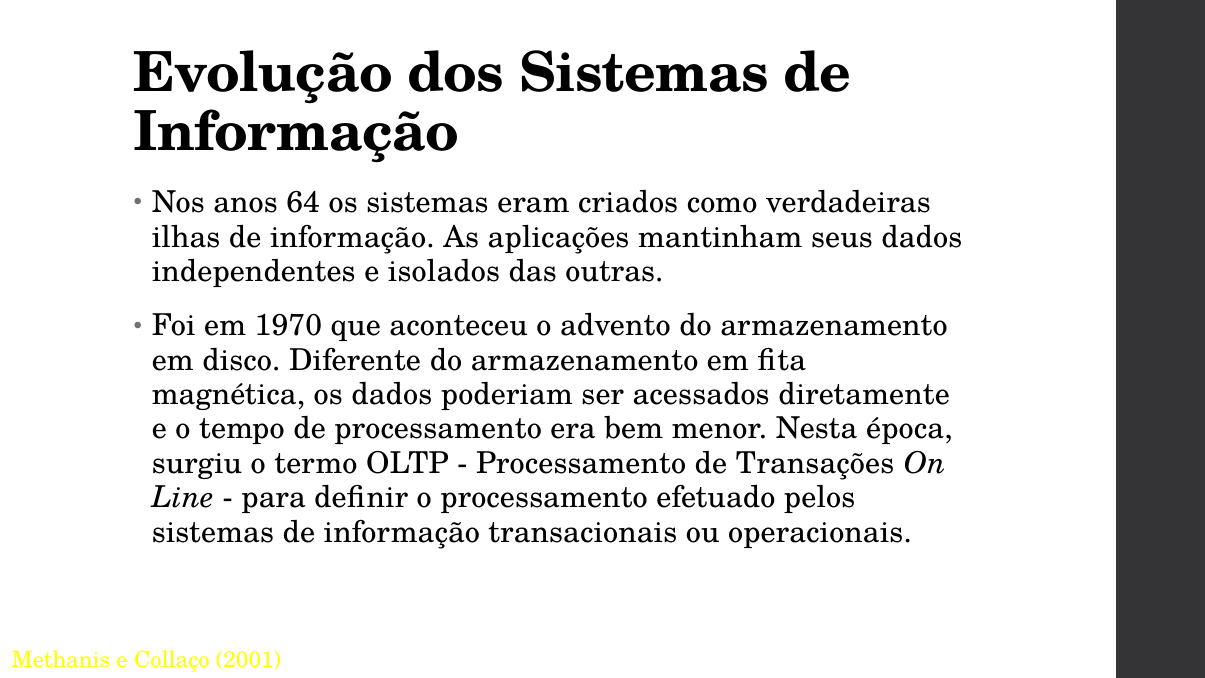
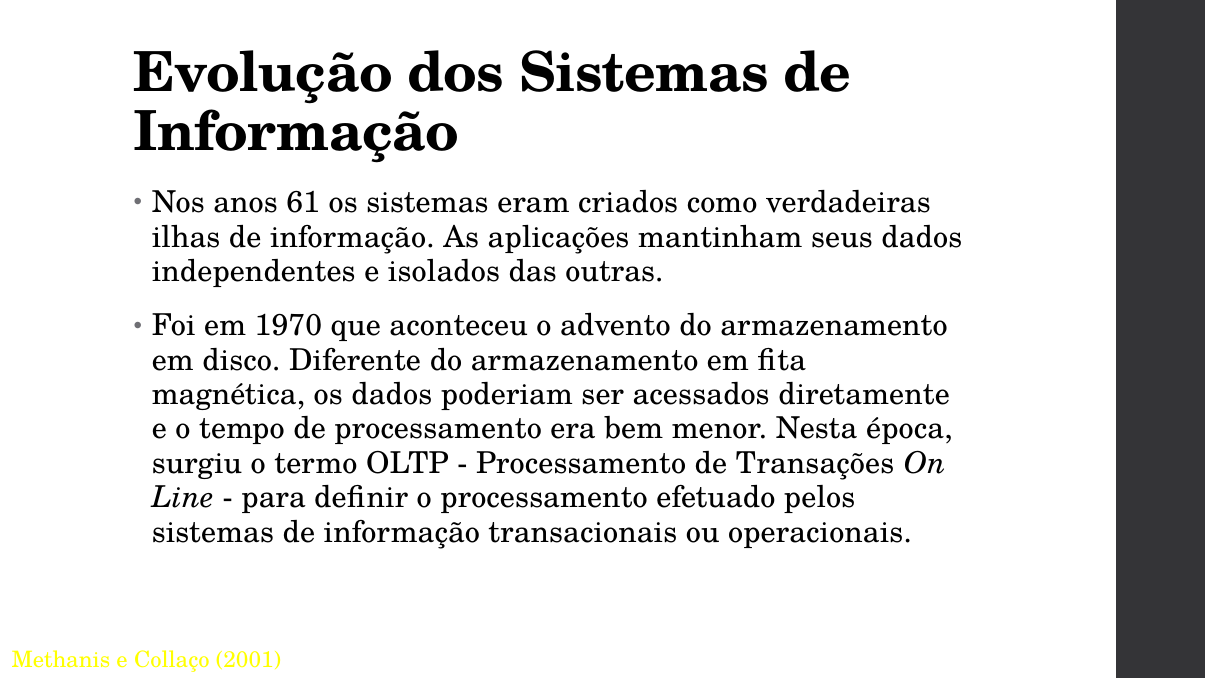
64: 64 -> 61
